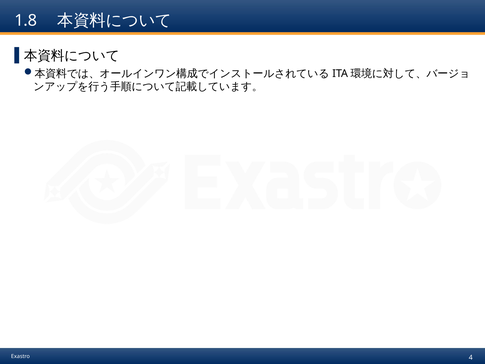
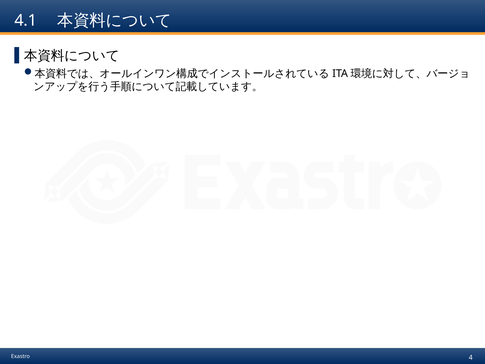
1.8: 1.8 -> 4.1
